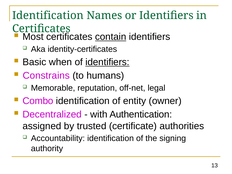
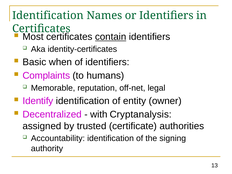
identifiers at (107, 62) underline: present -> none
Constrains: Constrains -> Complaints
Combo: Combo -> Identify
Authentication: Authentication -> Cryptanalysis
